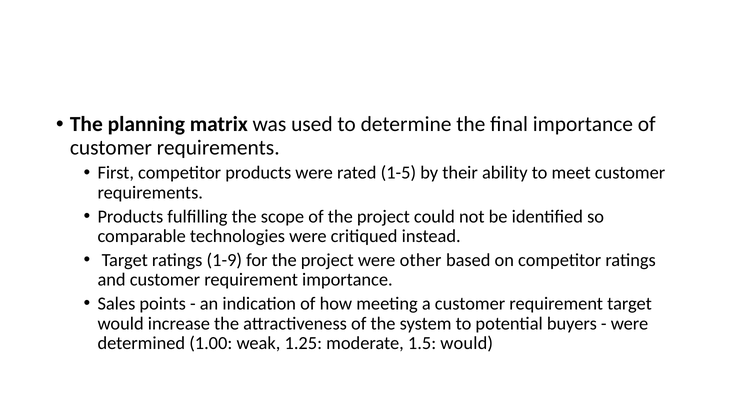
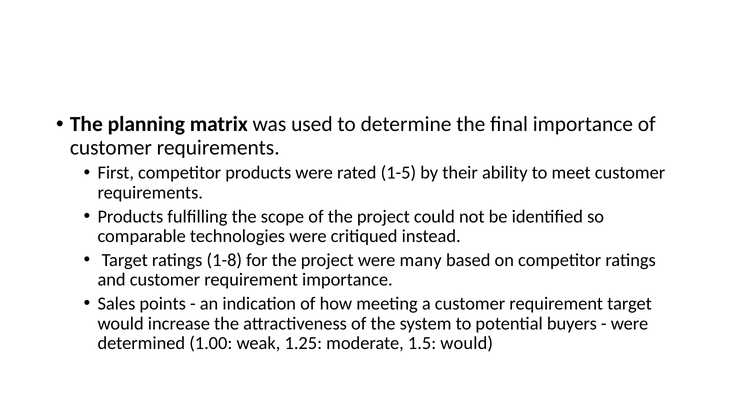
1-9: 1-9 -> 1-8
other: other -> many
